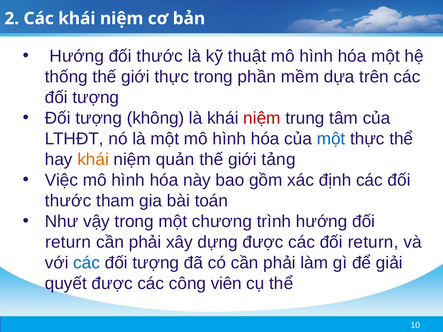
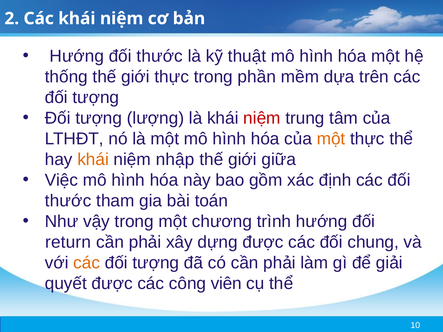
không: không -> lượng
một at (331, 139) colour: blue -> orange
quản: quản -> nhập
tảng: tảng -> giữa
các đối return: return -> chung
các at (87, 263) colour: blue -> orange
